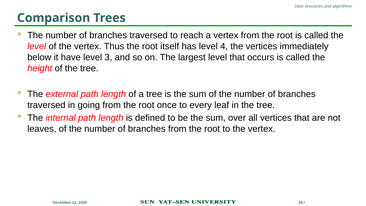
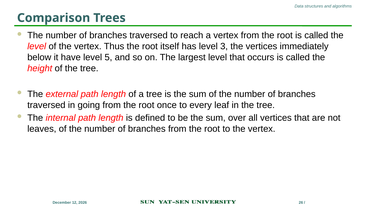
4: 4 -> 3
3: 3 -> 5
